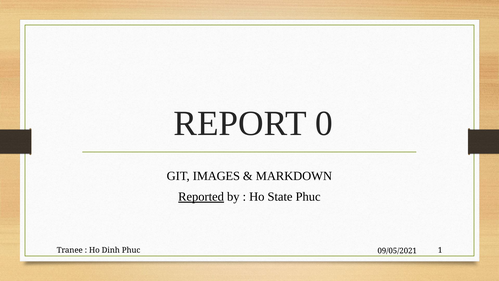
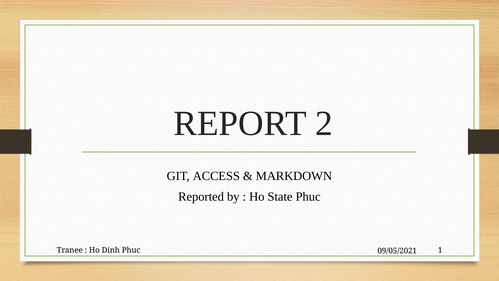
0: 0 -> 2
IMAGES: IMAGES -> ACCESS
Reported underline: present -> none
